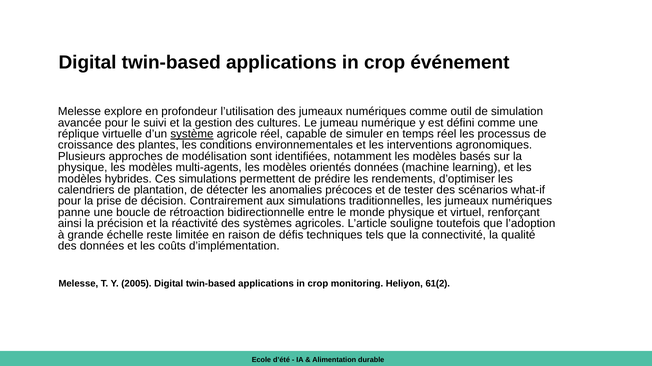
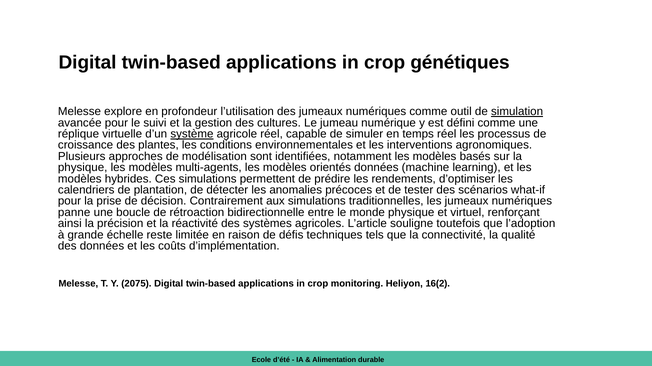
événement: événement -> génétiques
simulation underline: none -> present
2005: 2005 -> 2075
61(2: 61(2 -> 16(2
